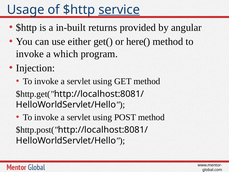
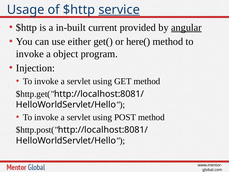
returns: returns -> current
angular underline: none -> present
which: which -> object
